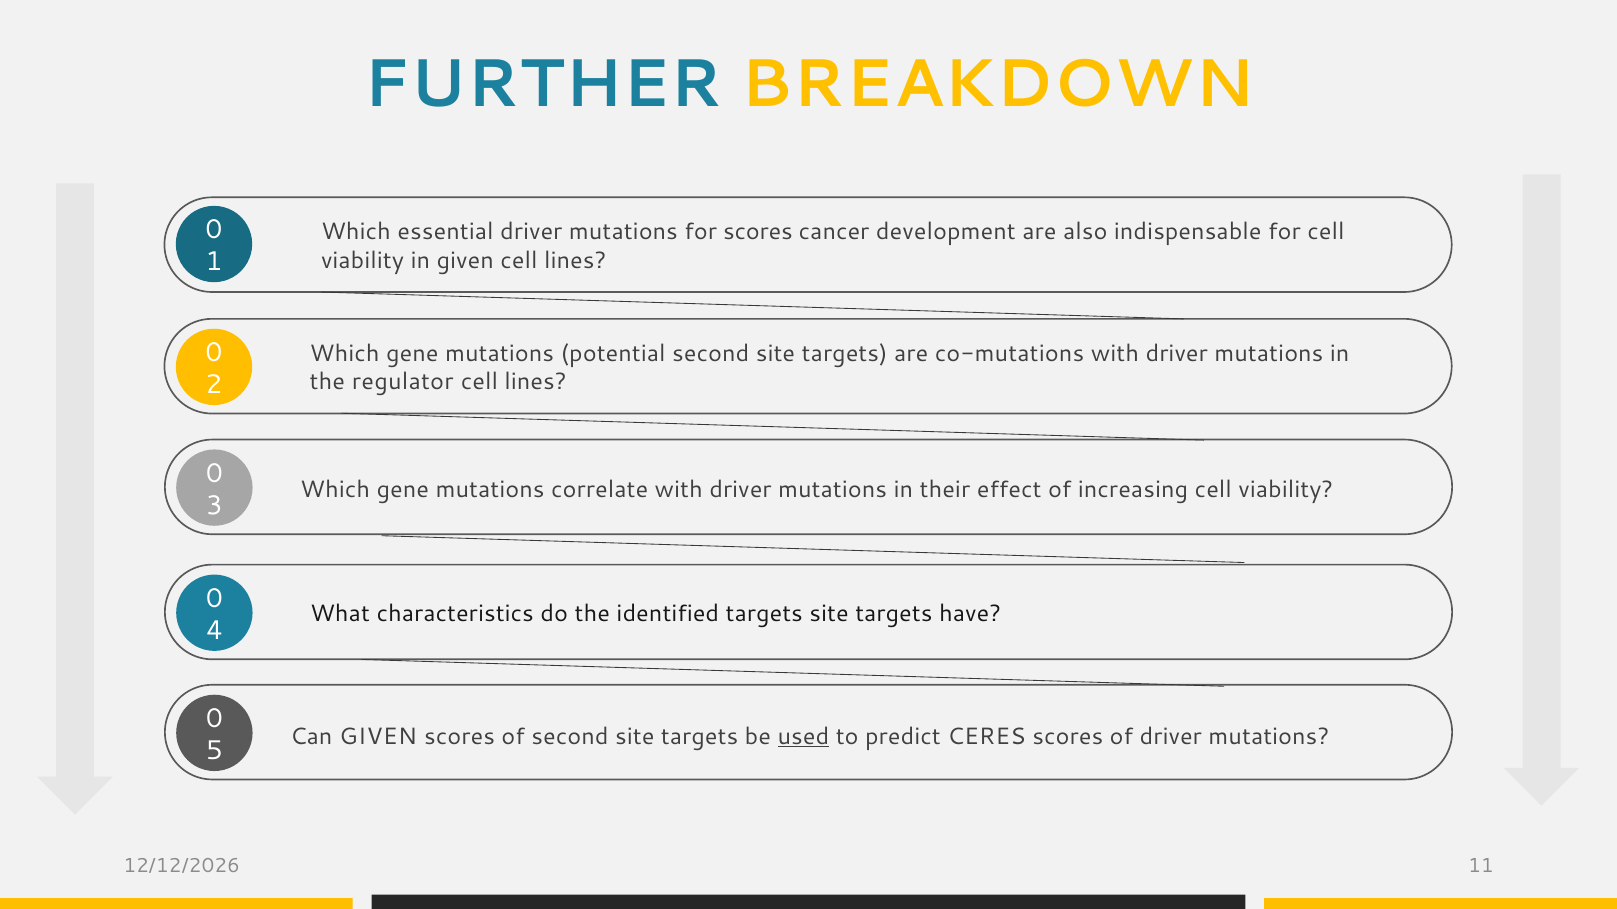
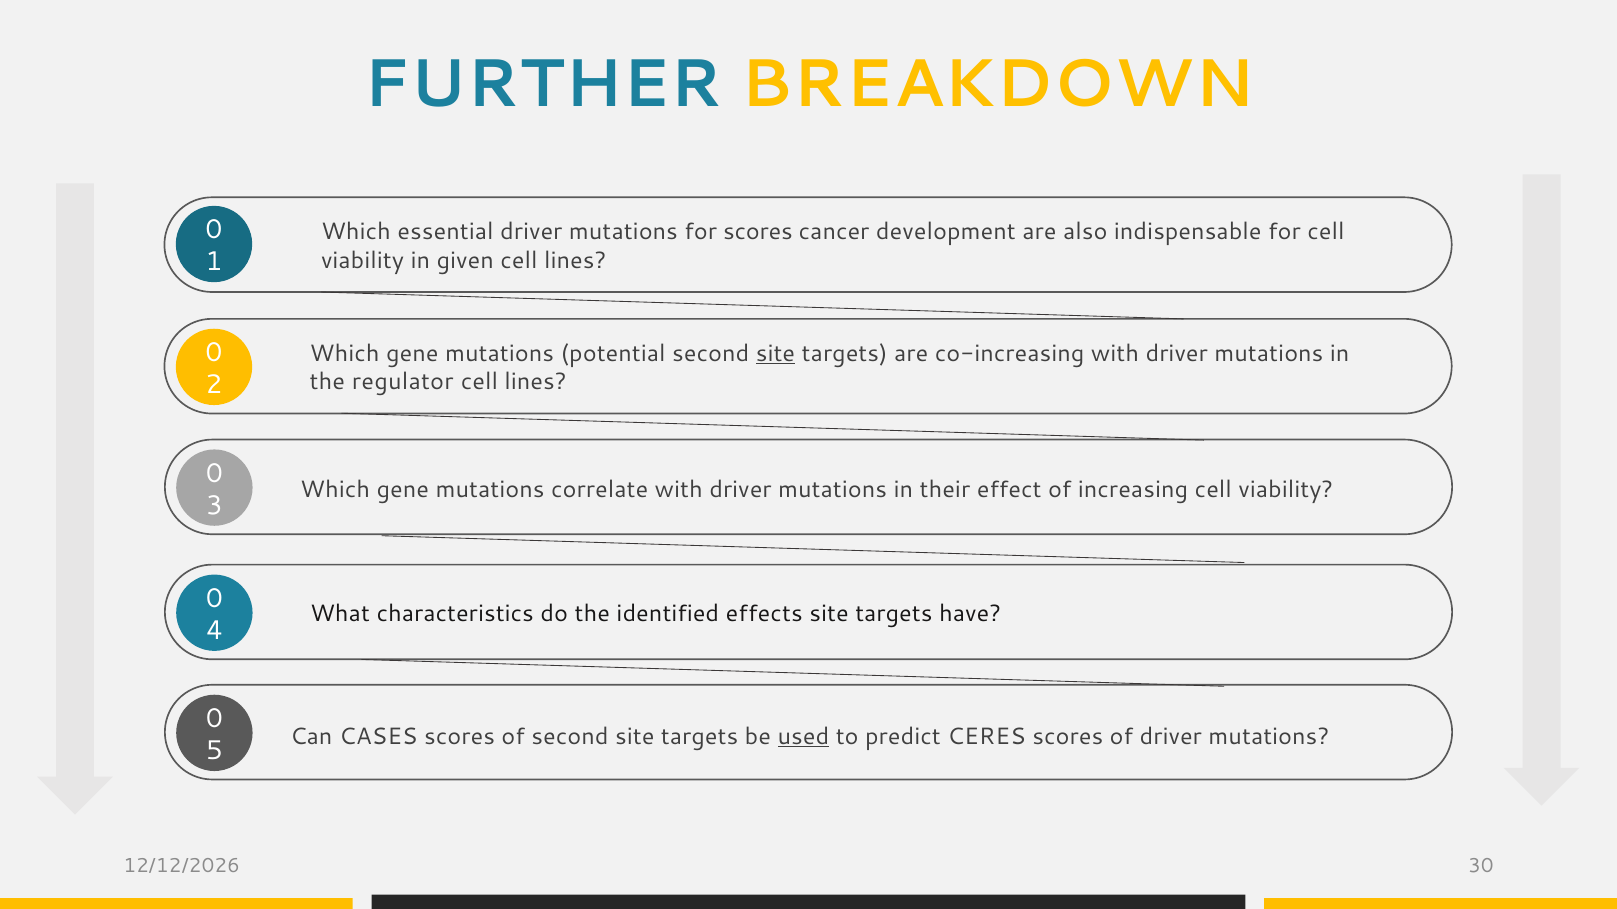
site at (775, 354) underline: none -> present
co-mutations: co-mutations -> co-increasing
identified targets: targets -> effects
Can GIVEN: GIVEN -> CASES
11: 11 -> 30
